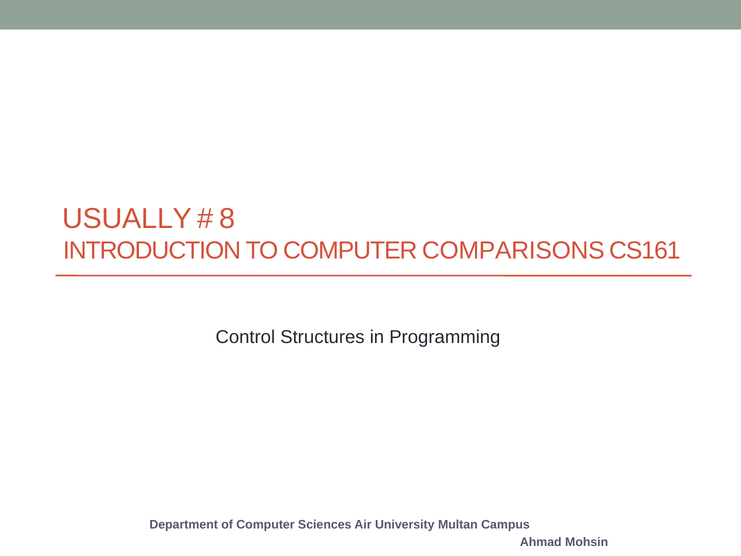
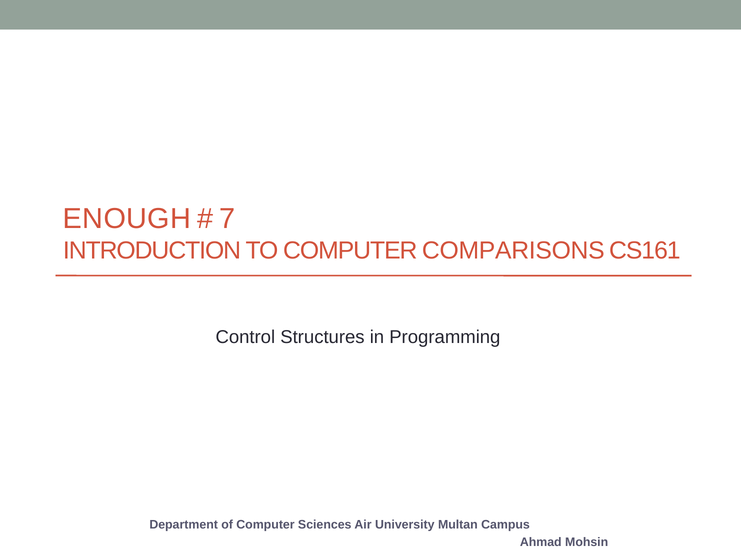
USUALLY: USUALLY -> ENOUGH
8: 8 -> 7
